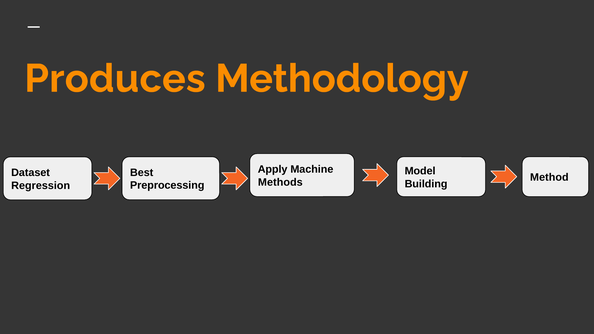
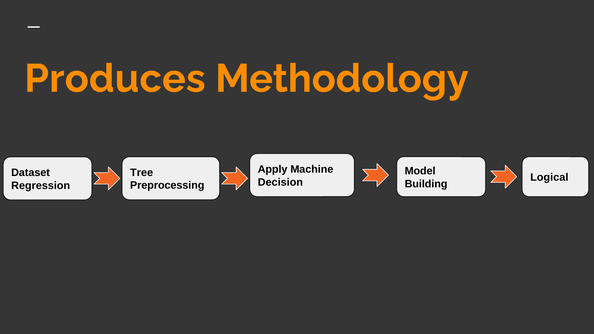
Best: Best -> Tree
Method: Method -> Logical
Methods: Methods -> Decision
